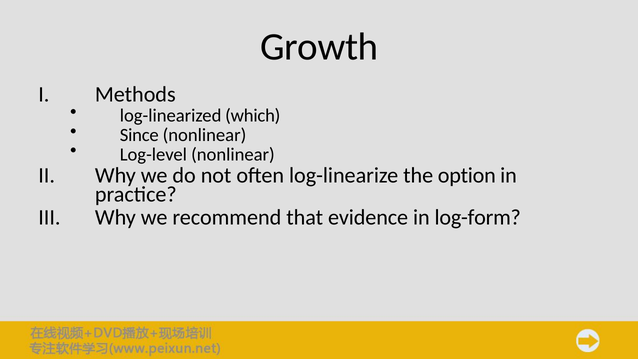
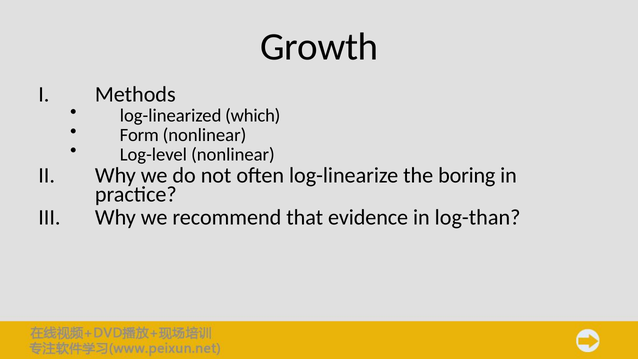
Since: Since -> Form
option: option -> boring
log-form: log-form -> log-than
